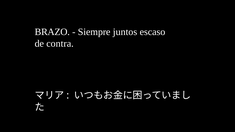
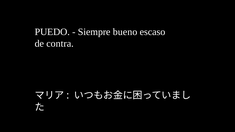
BRAZO: BRAZO -> PUEDO
juntos: juntos -> bueno
